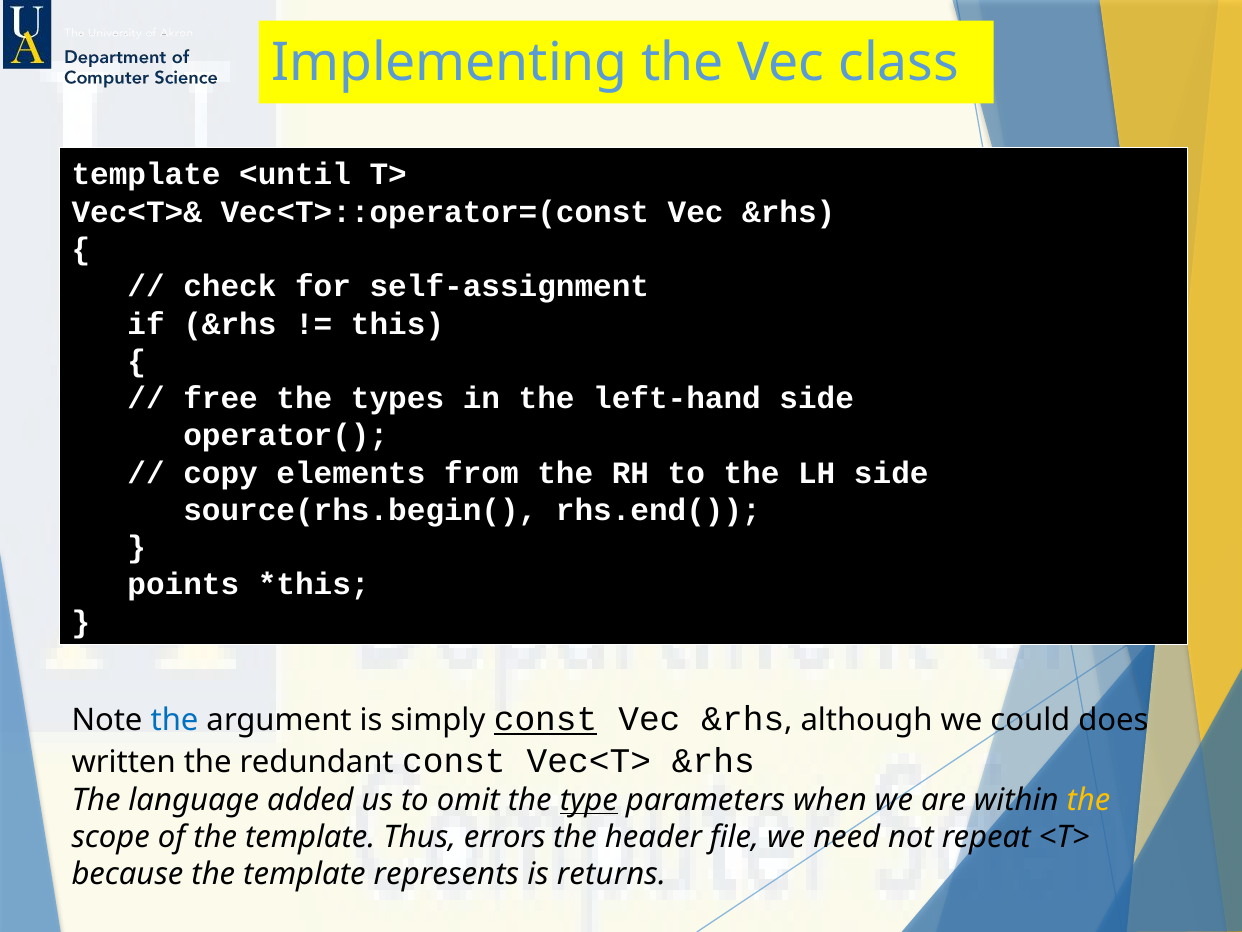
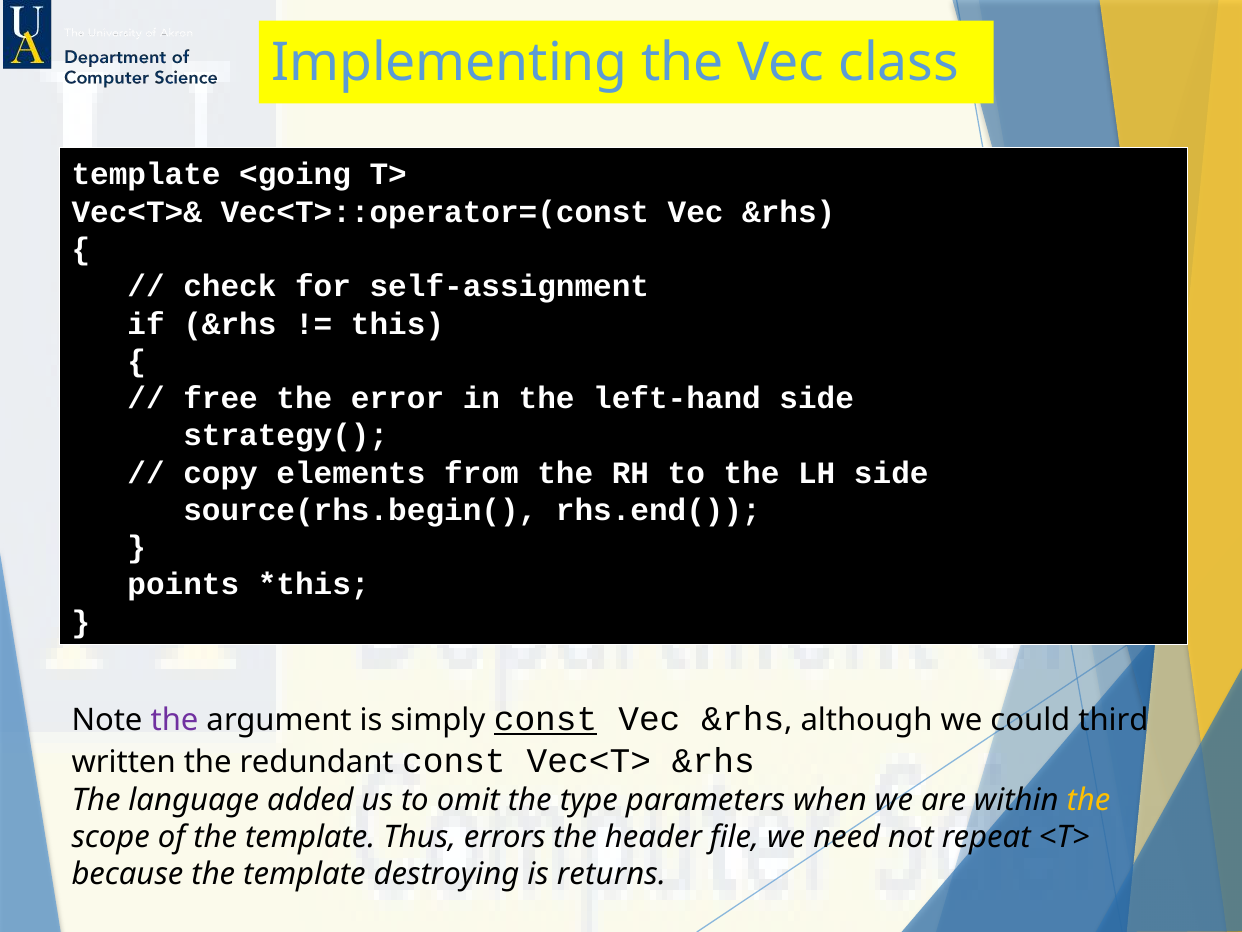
<until: <until -> <going
types: types -> error
operator(: operator( -> strategy(
the at (175, 720) colour: blue -> purple
does: does -> third
type underline: present -> none
represents: represents -> destroying
